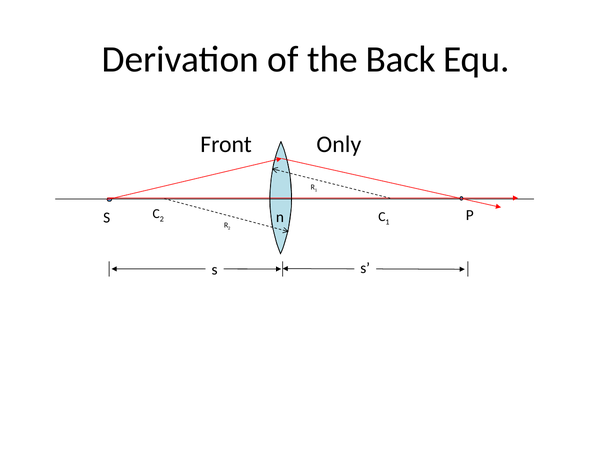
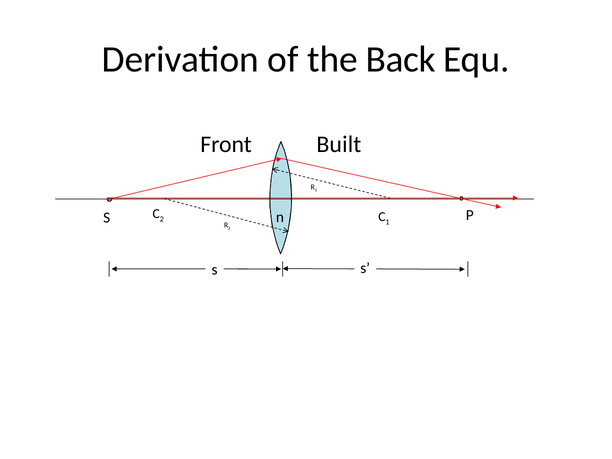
Only: Only -> Built
